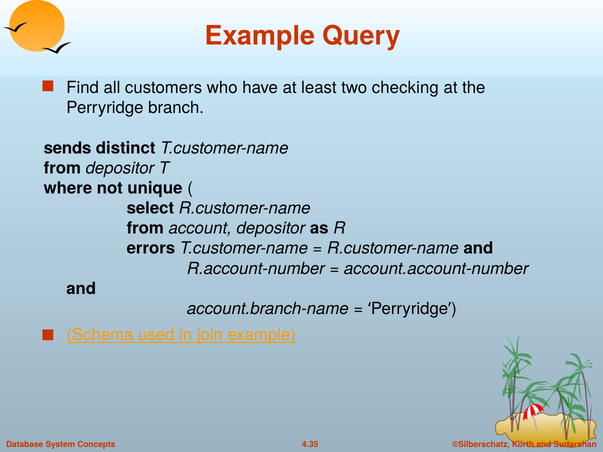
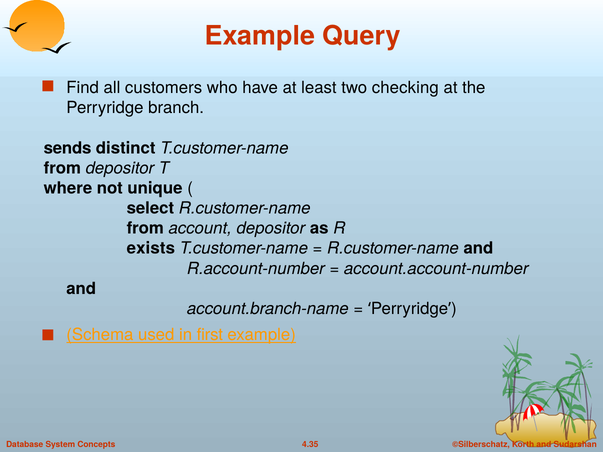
errors: errors -> exists
join: join -> first
